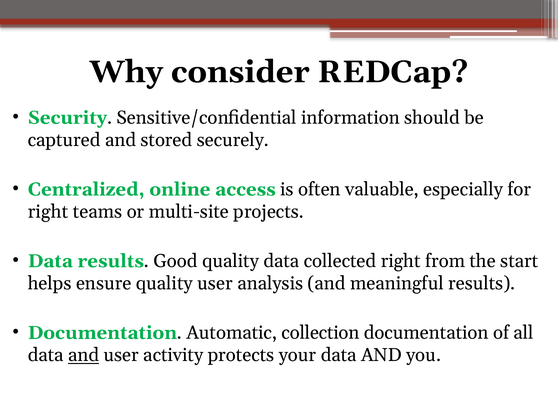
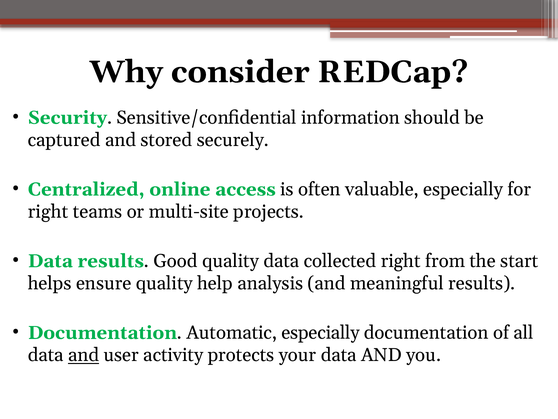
quality user: user -> help
Automatic collection: collection -> especially
